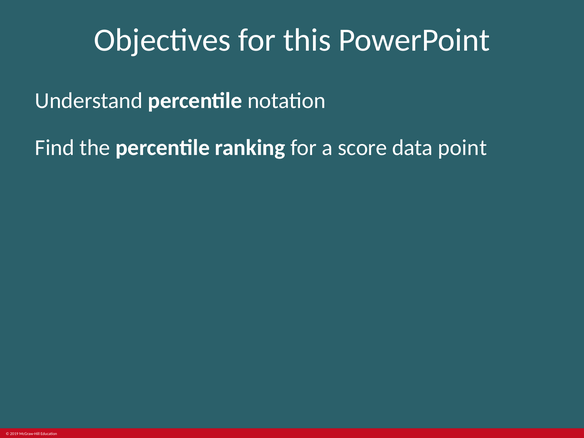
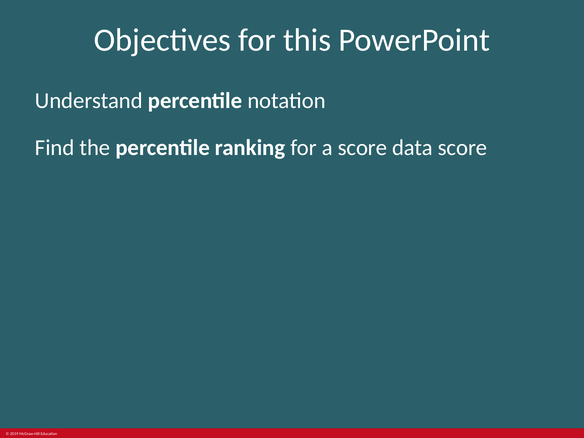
data point: point -> score
